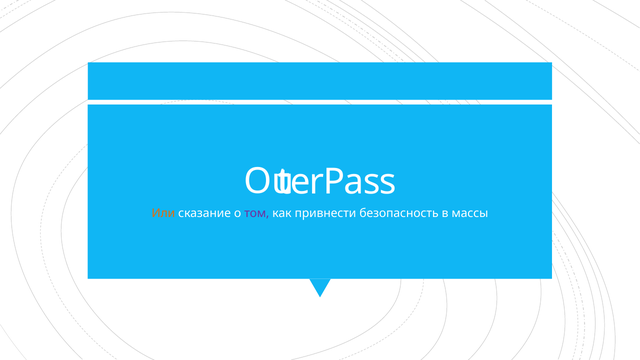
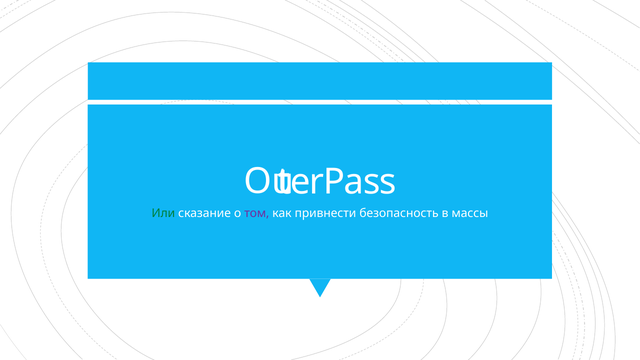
Или colour: orange -> green
